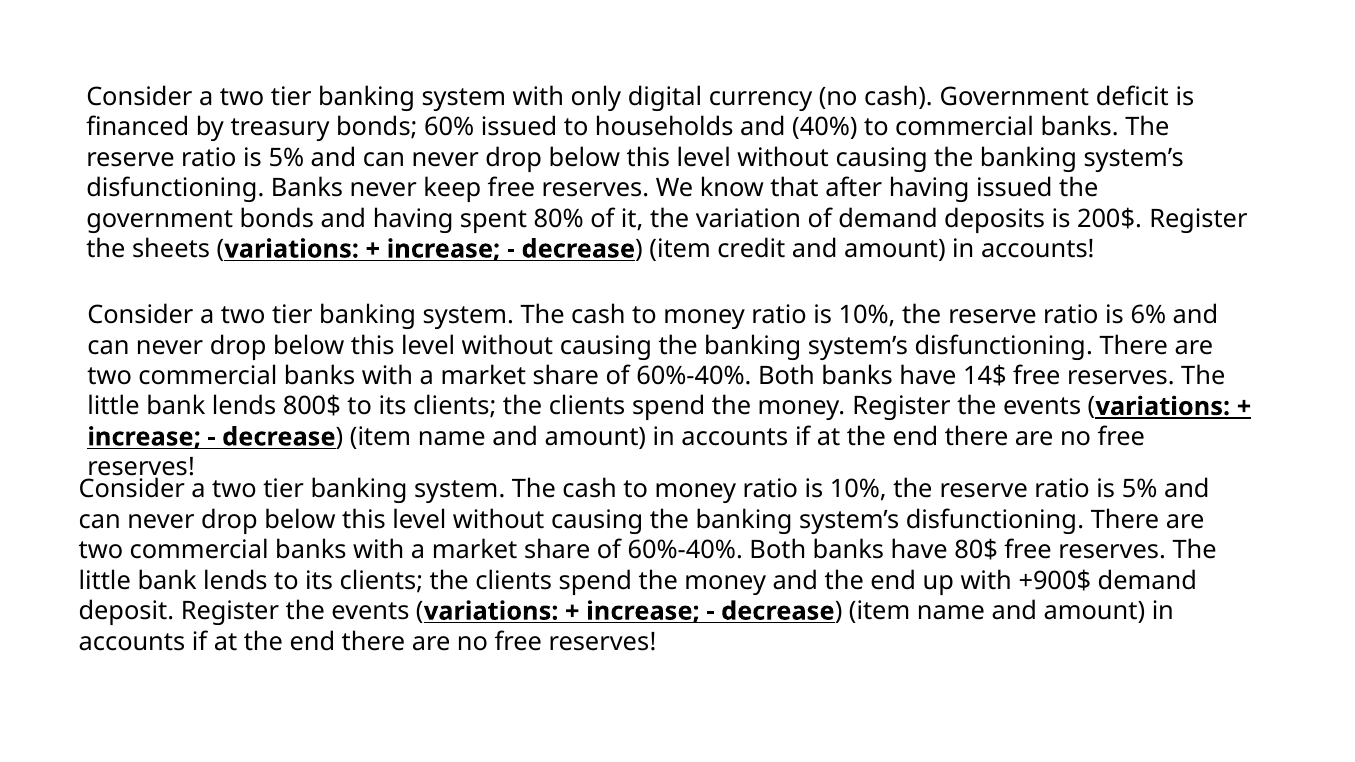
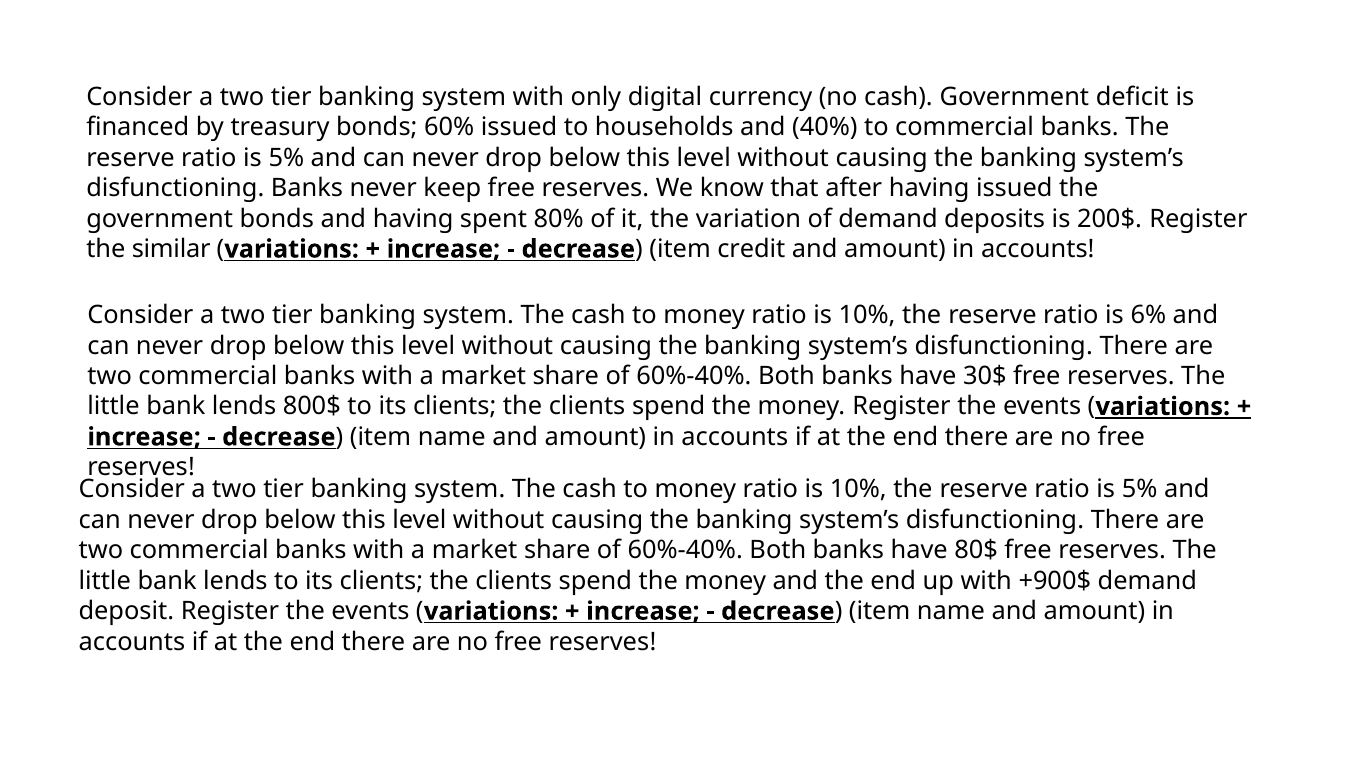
sheets: sheets -> similar
14$: 14$ -> 30$
